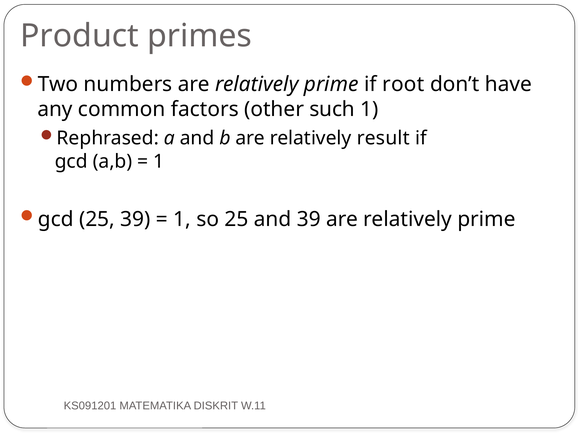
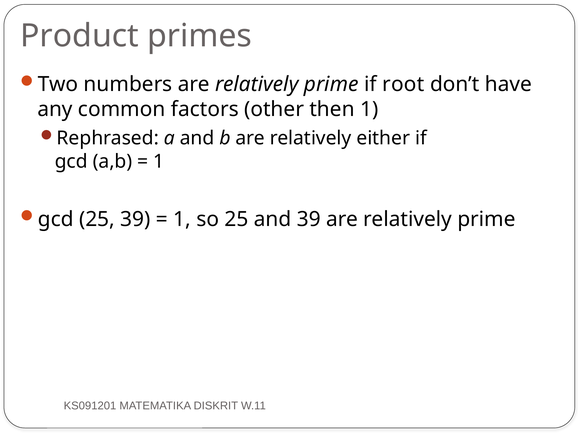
such: such -> then
result: result -> either
